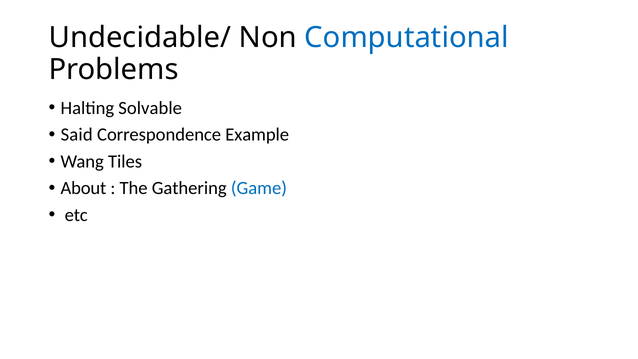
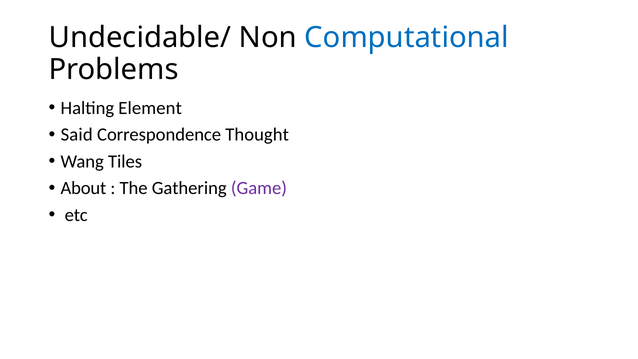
Solvable: Solvable -> Element
Example: Example -> Thought
Game colour: blue -> purple
